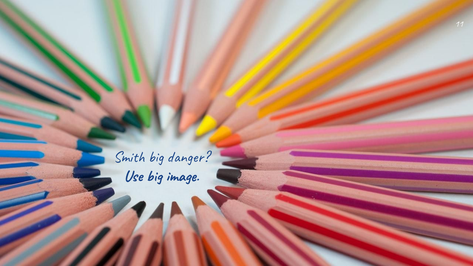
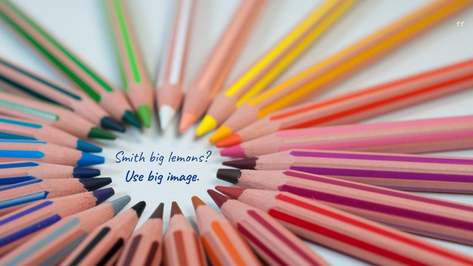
danger: danger -> lemons
